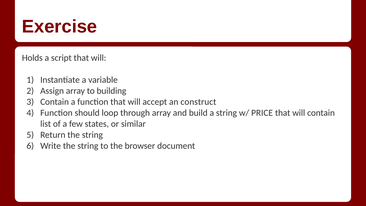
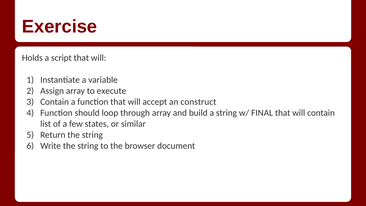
building: building -> execute
PRICE: PRICE -> FINAL
